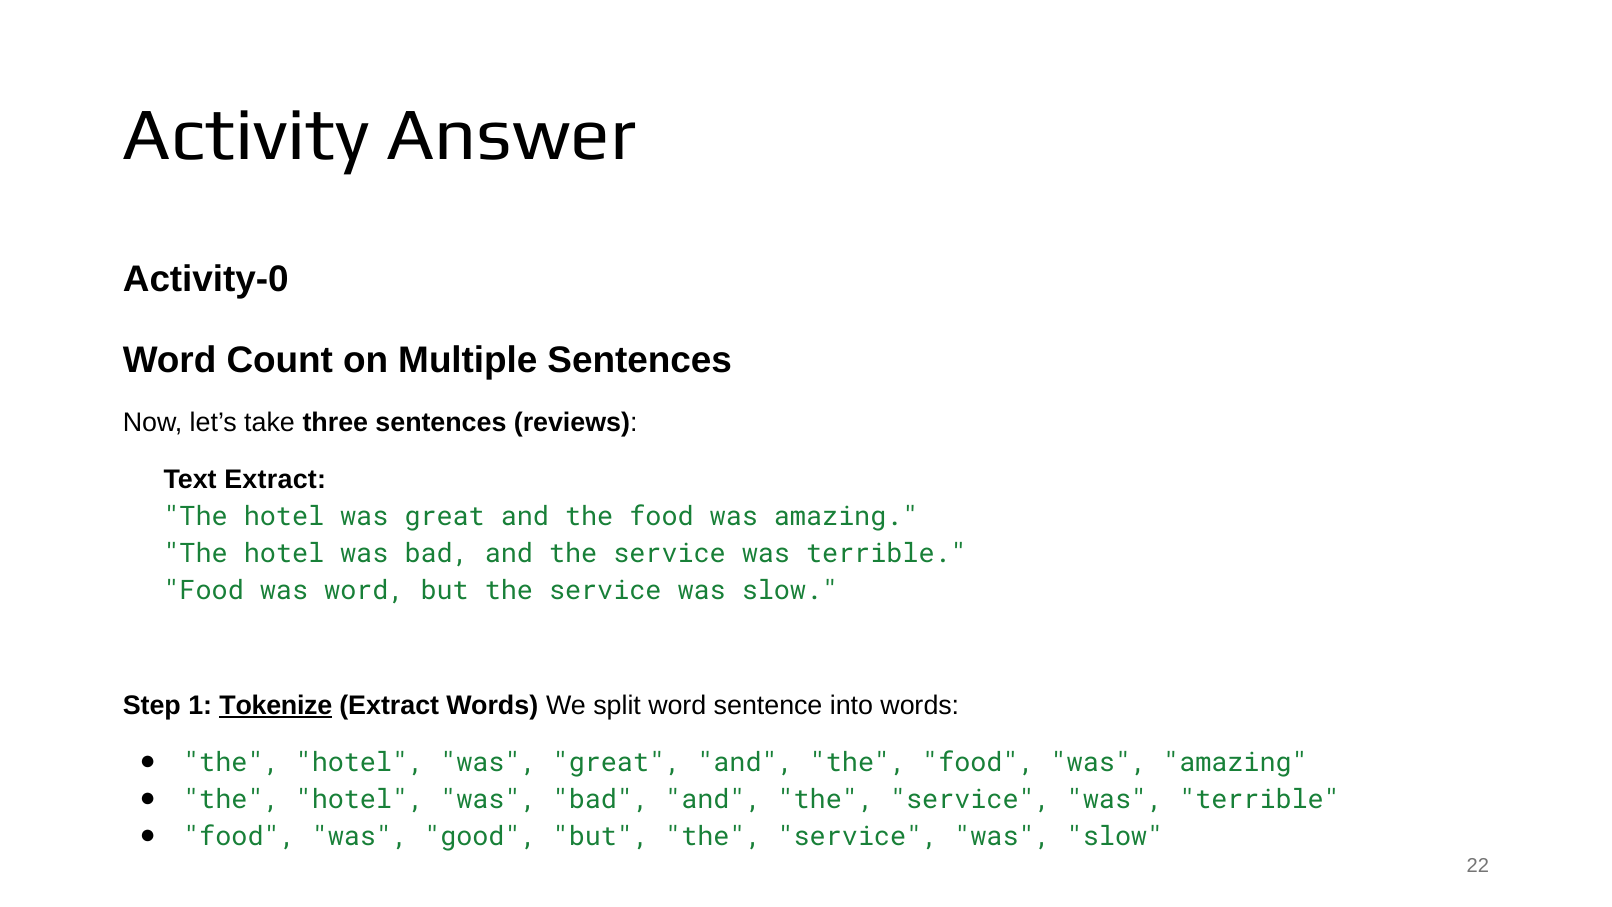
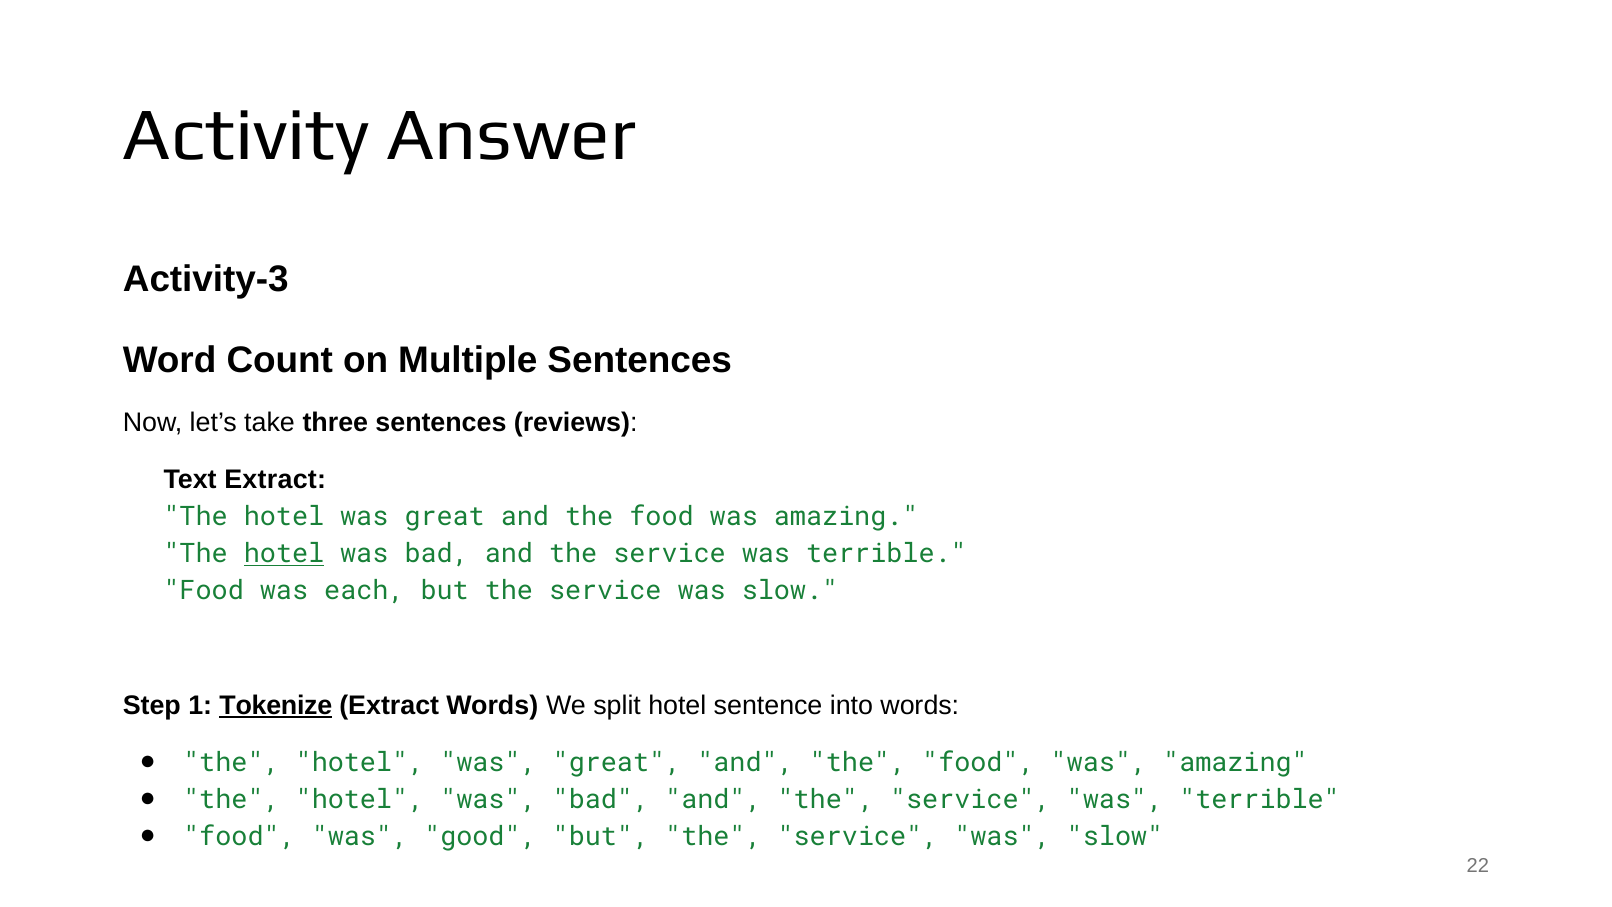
Activity-0: Activity-0 -> Activity-3
hotel at (284, 554) underline: none -> present
was word: word -> each
split word: word -> hotel
